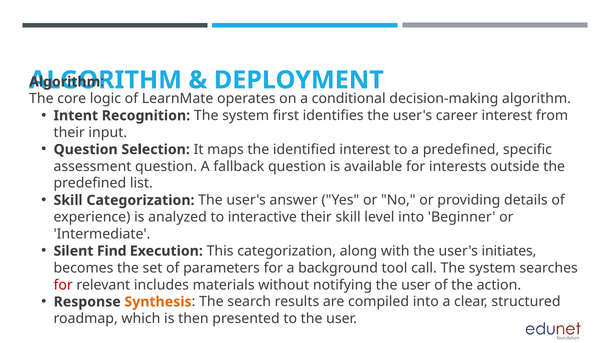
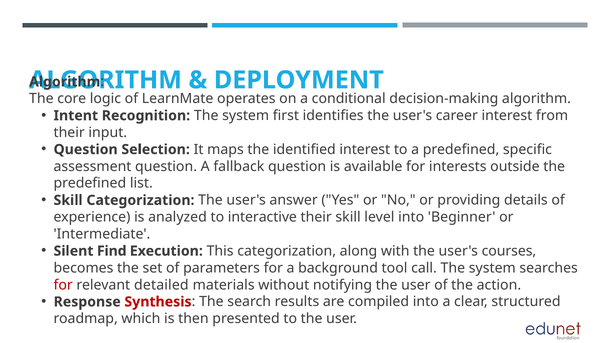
initiates: initiates -> courses
includes: includes -> detailed
Synthesis colour: orange -> red
